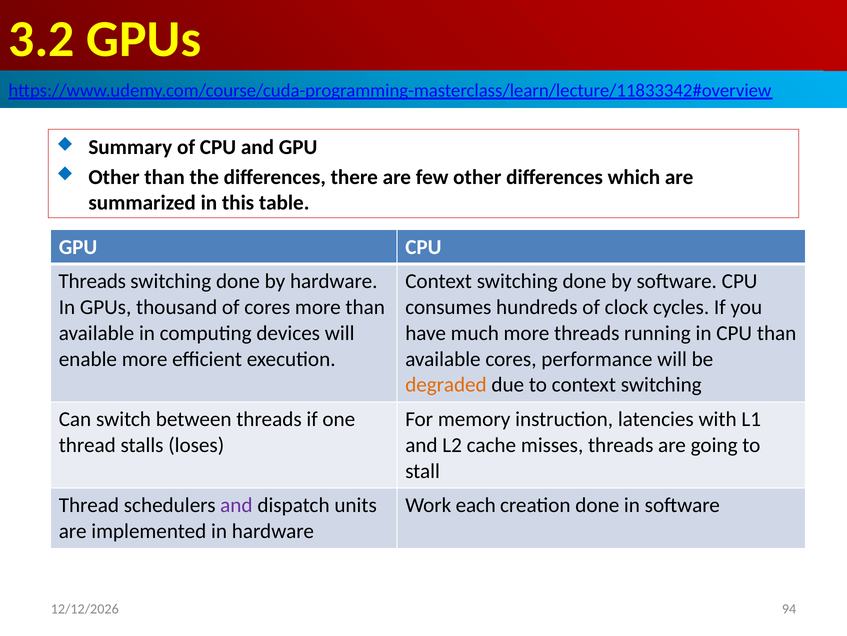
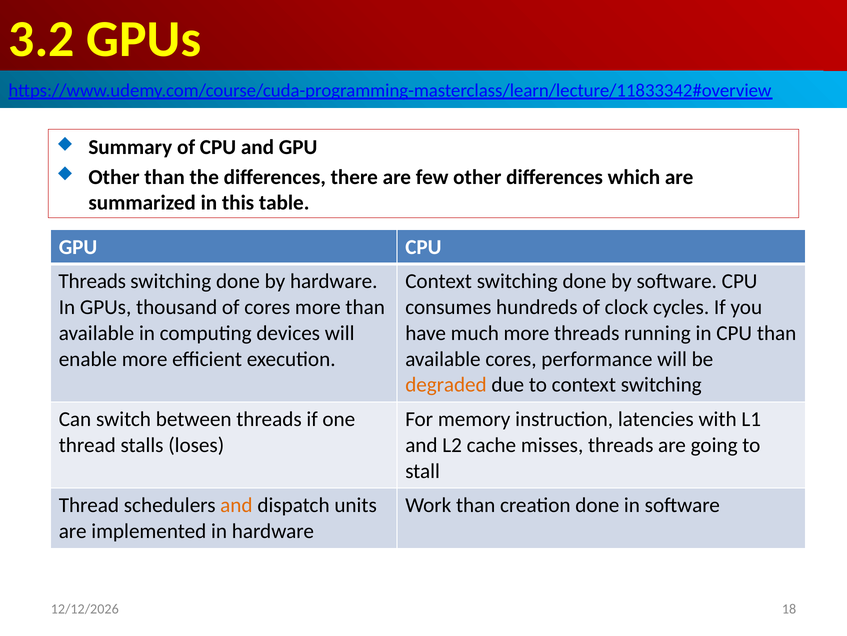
and at (236, 505) colour: purple -> orange
Work each: each -> than
94: 94 -> 18
